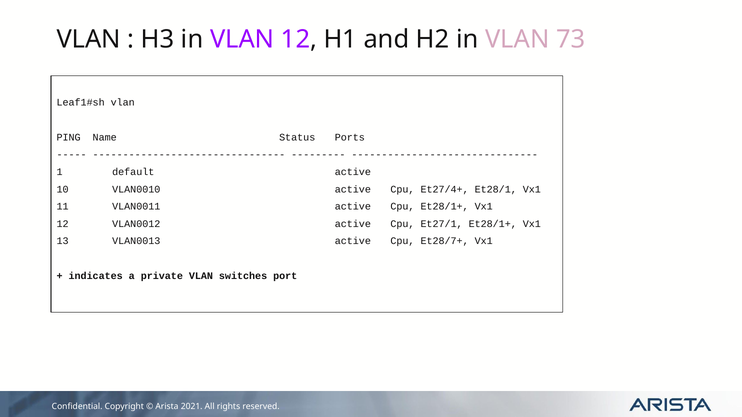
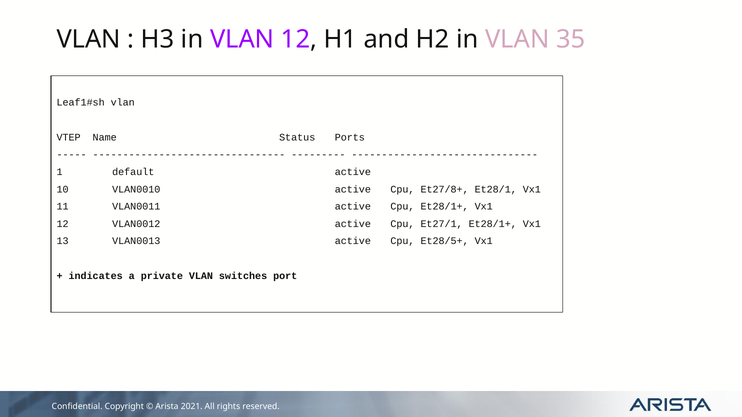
73: 73 -> 35
PING: PING -> VTEP
Et27/4+: Et27/4+ -> Et27/8+
Et28/7+: Et28/7+ -> Et28/5+
